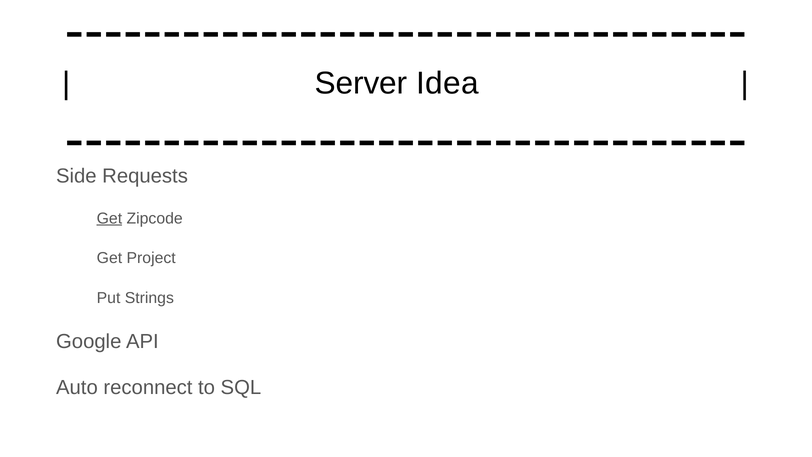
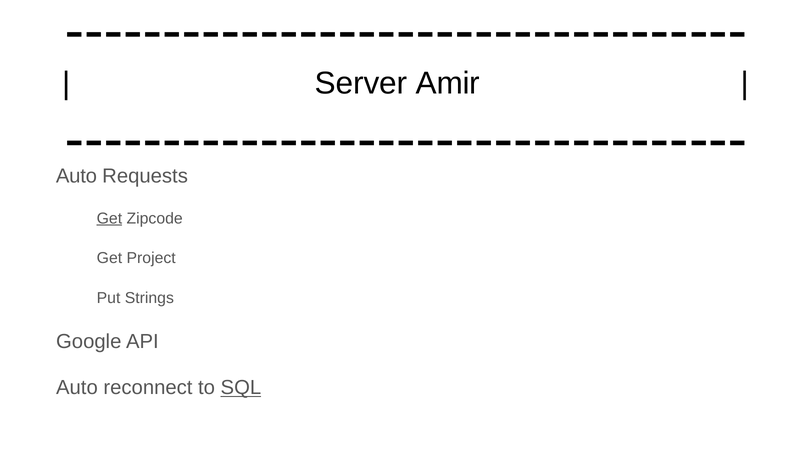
Idea: Idea -> Amir
Side at (76, 176): Side -> Auto
SQL underline: none -> present
